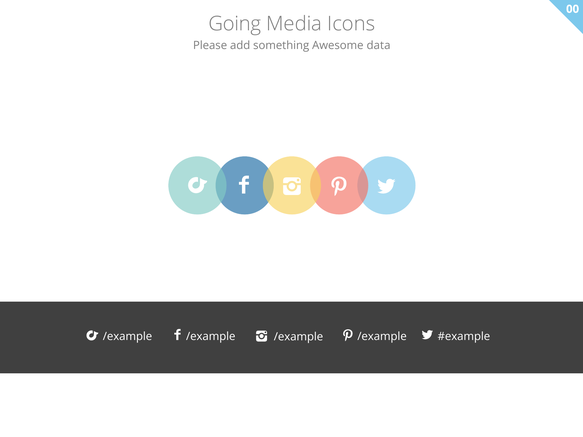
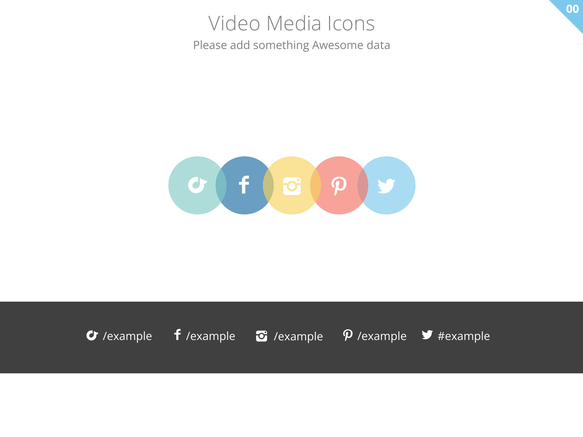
Going: Going -> Video
